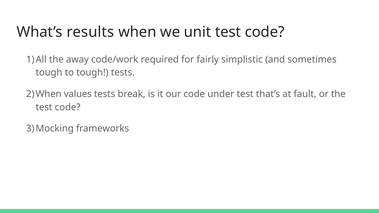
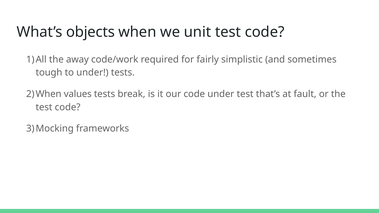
results: results -> objects
to tough: tough -> under
